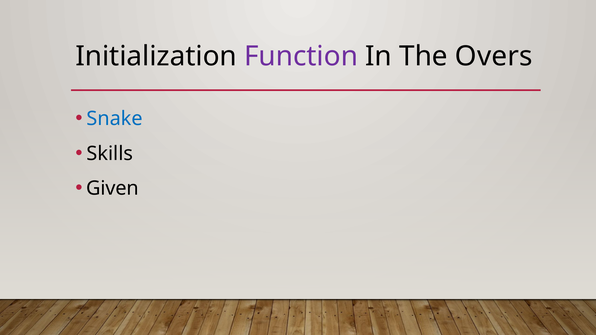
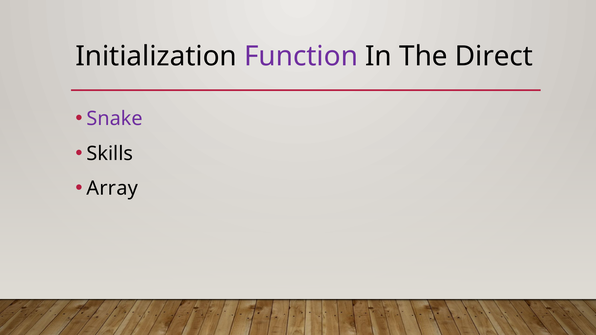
Overs: Overs -> Direct
Snake colour: blue -> purple
Given: Given -> Array
